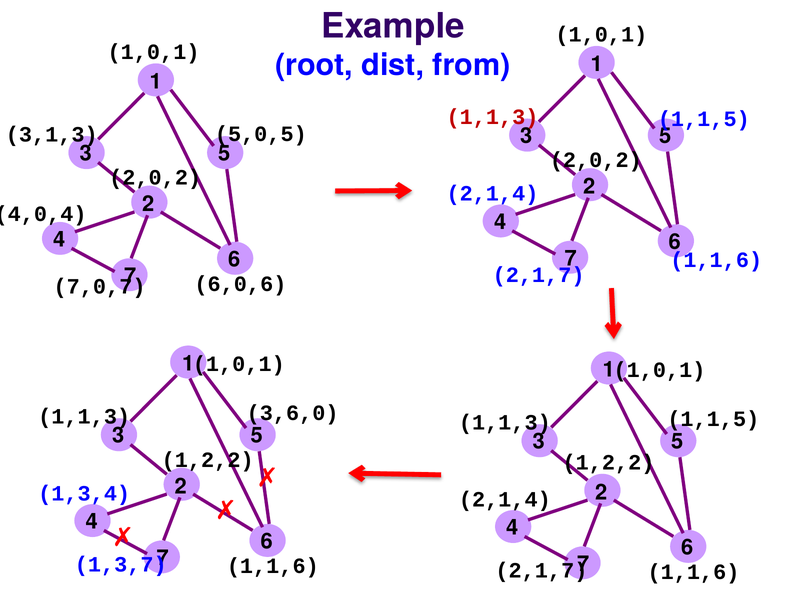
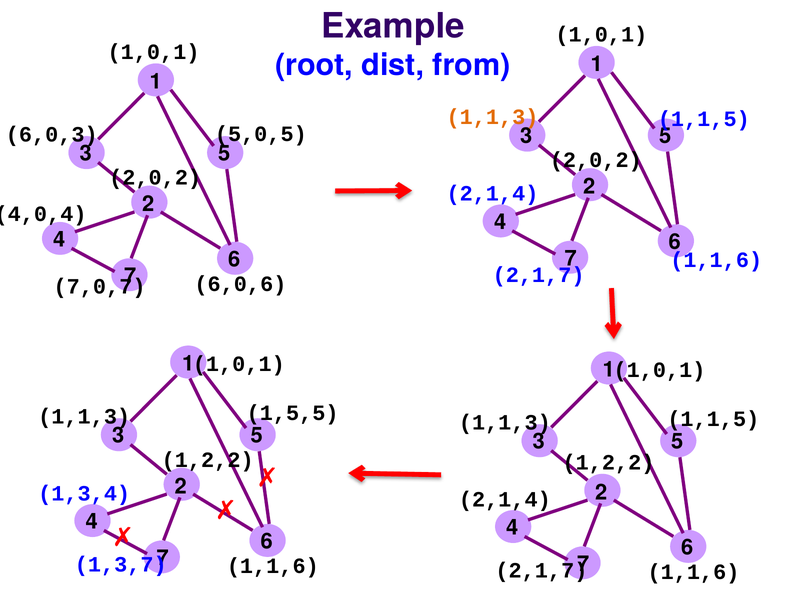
1,1,3 at (492, 117) colour: red -> orange
3,1,3: 3,1,3 -> 6,0,3
3,6,0: 3,6,0 -> 1,5,5
